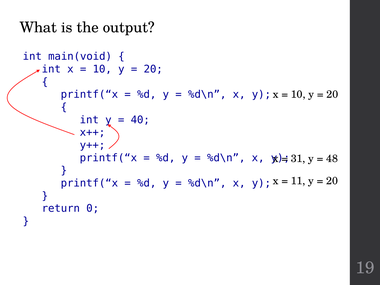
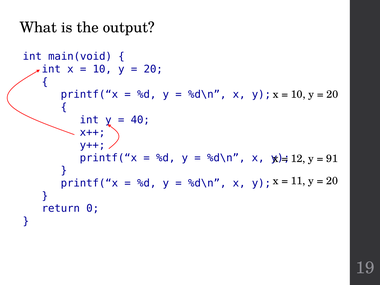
31: 31 -> 12
48: 48 -> 91
